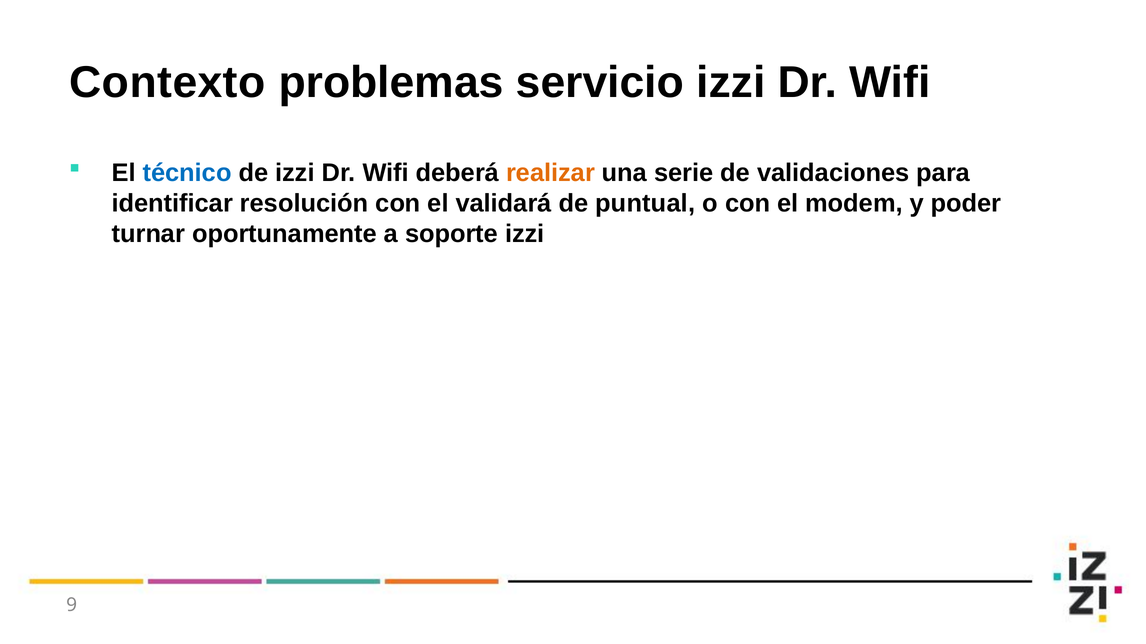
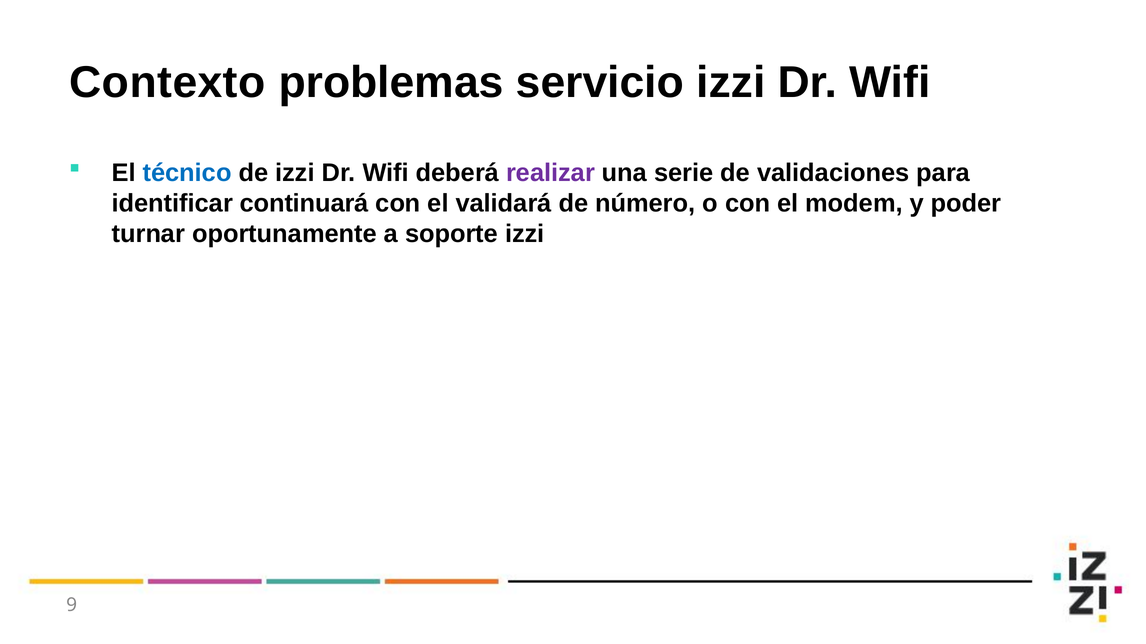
realizar colour: orange -> purple
resolución: resolución -> continuará
puntual: puntual -> número
